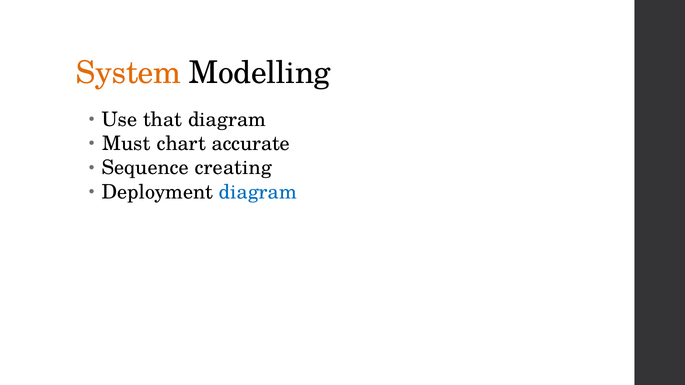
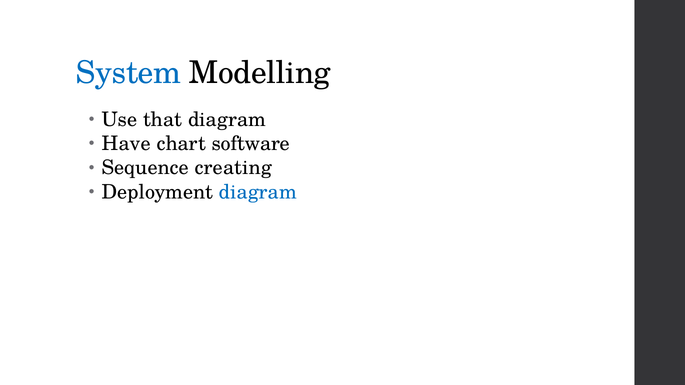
System colour: orange -> blue
Must: Must -> Have
accurate: accurate -> software
